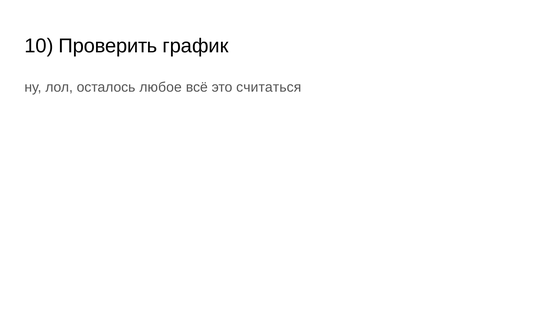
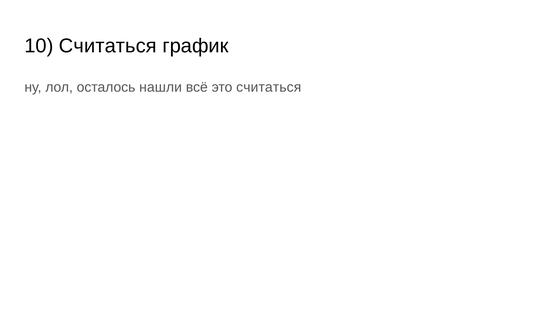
10 Проверить: Проверить -> Считаться
любое: любое -> нашли
